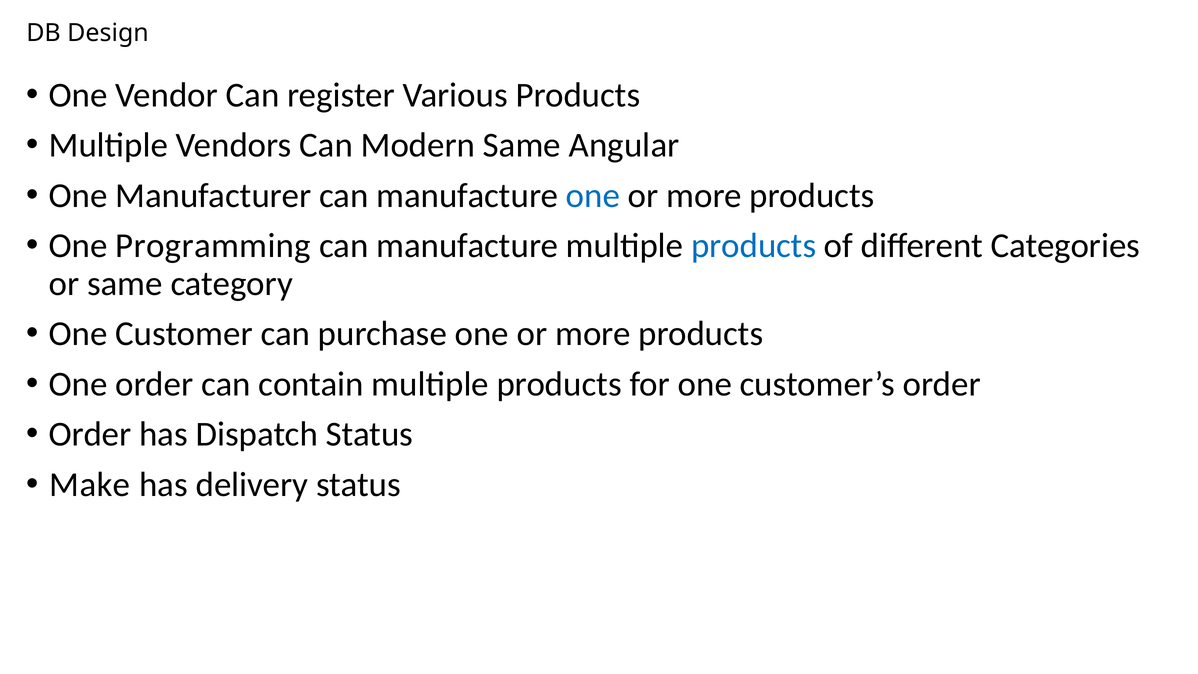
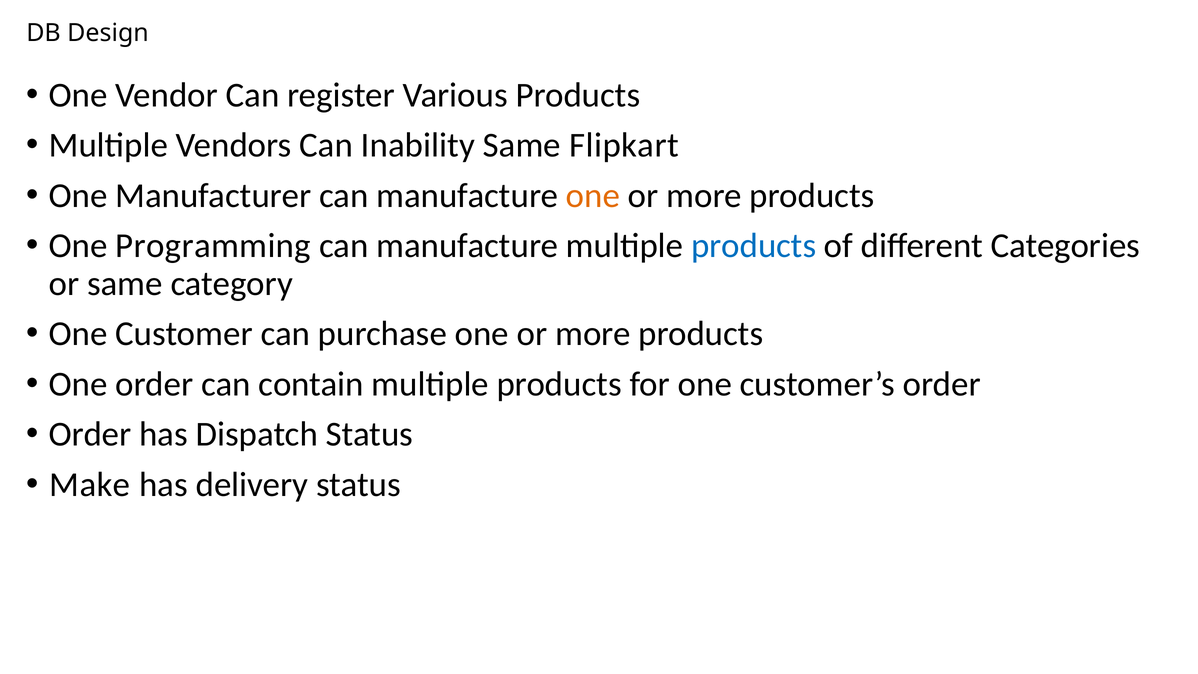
Modern: Modern -> Inability
Angular: Angular -> Flipkart
one at (593, 196) colour: blue -> orange
